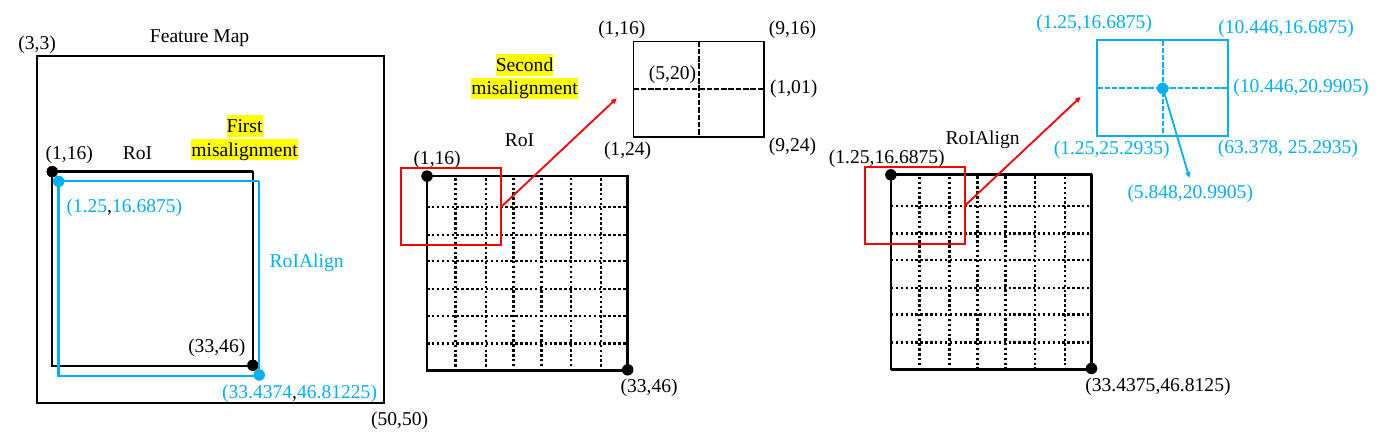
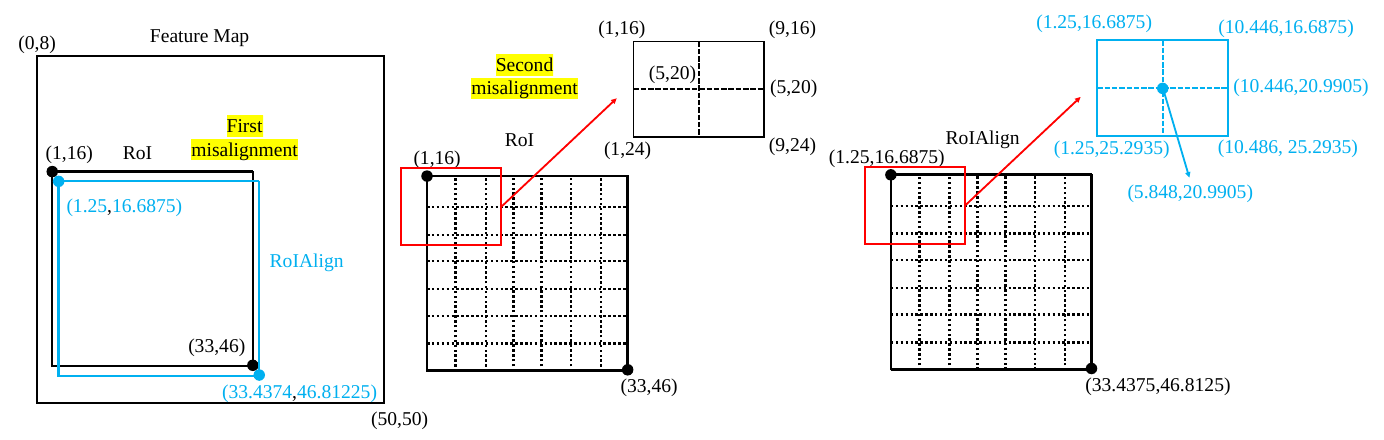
3,3: 3,3 -> 0,8
1,01 at (794, 87): 1,01 -> 5,20
63.378: 63.378 -> 10.486
